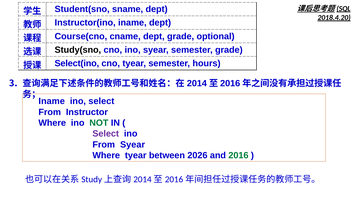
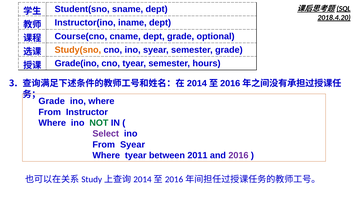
Study(sno colour: black -> orange
Select(ino: Select(ino -> Grade(ino
Iname at (52, 101): Iname -> Grade
ino select: select -> where
2026: 2026 -> 2011
2016 colour: green -> purple
